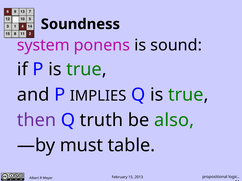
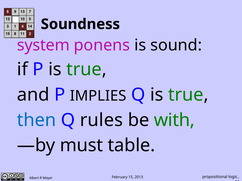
then colour: purple -> blue
truth: truth -> rules
also: also -> with
